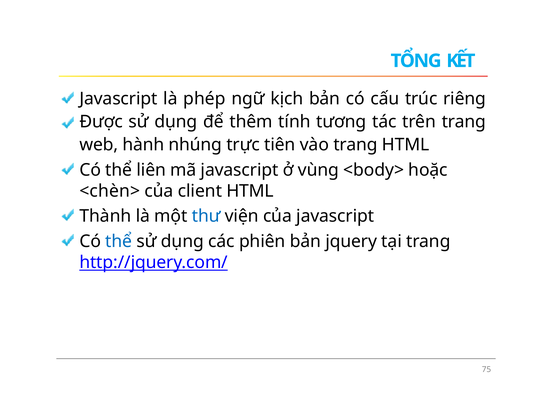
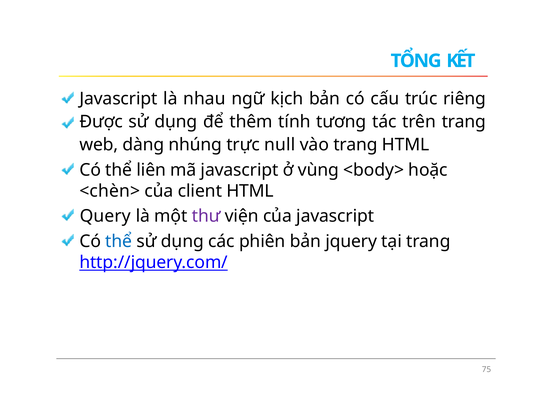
phép: phép -> nhau
hành: hành -> dàng
tiên: tiên -> null
Thành: Thành -> Query
thư colour: blue -> purple
